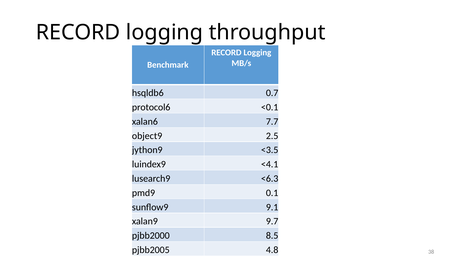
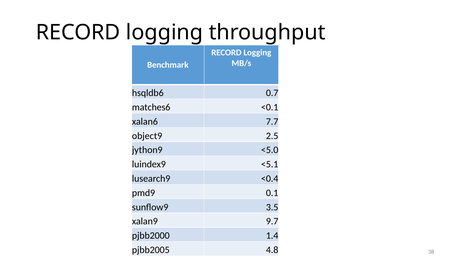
protocol6: protocol6 -> matches6
<3.5: <3.5 -> <5.0
<4.1: <4.1 -> <5.1
<6.3: <6.3 -> <0.4
9.1: 9.1 -> 3.5
8.5: 8.5 -> 1.4
